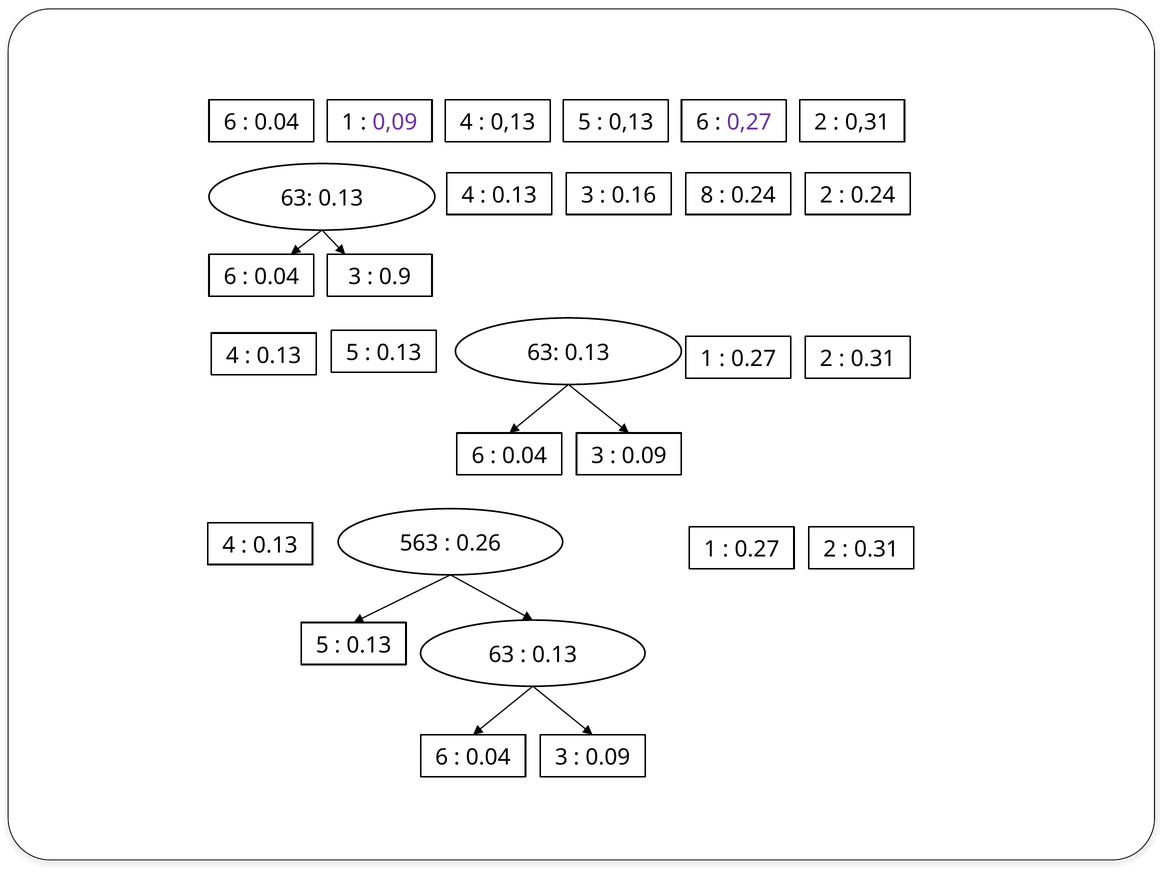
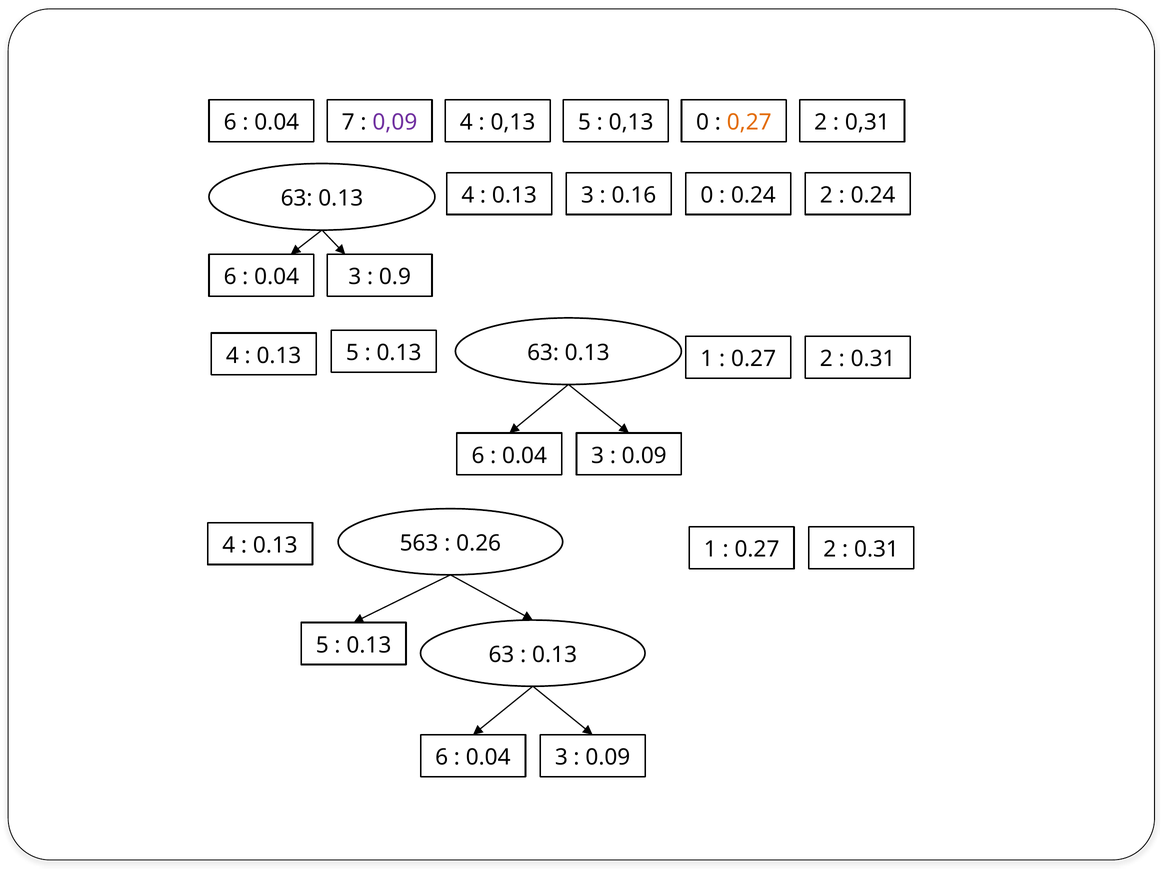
0.04 1: 1 -> 7
0,13 6: 6 -> 0
0,27 colour: purple -> orange
0.16 8: 8 -> 0
